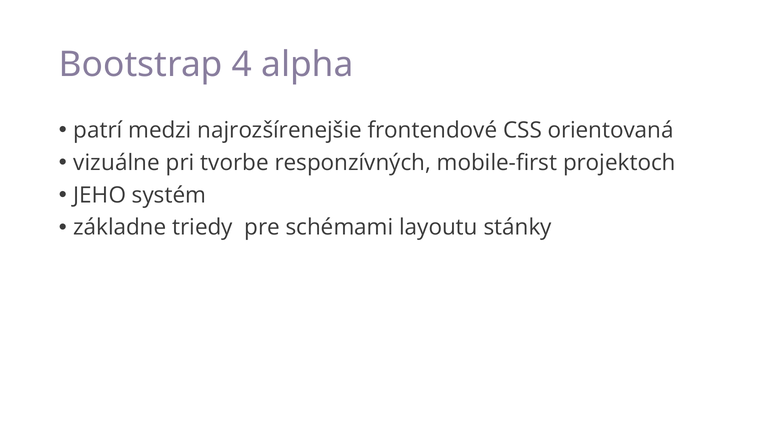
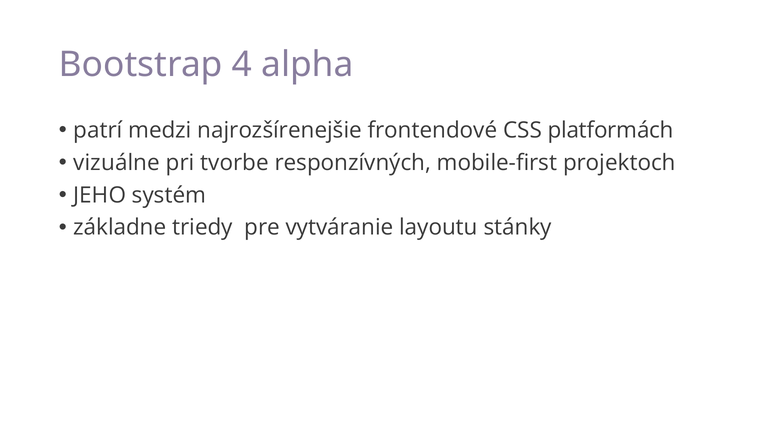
orientovaná: orientovaná -> platformách
schémami: schémami -> vytváranie
